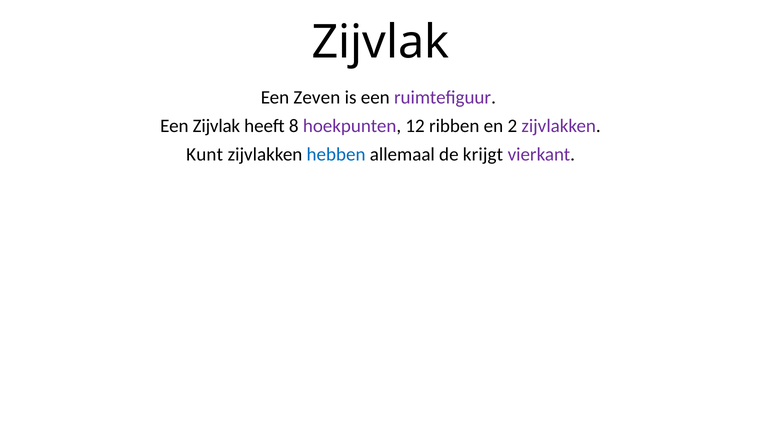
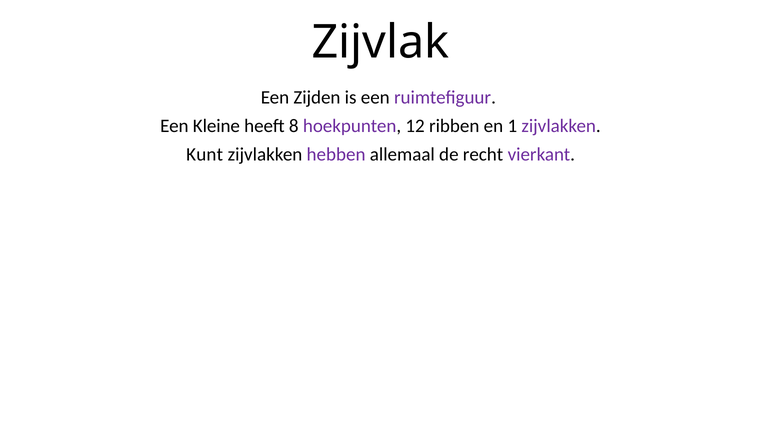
Zeven: Zeven -> Zijden
Een Zijvlak: Zijvlak -> Kleine
2: 2 -> 1
hebben colour: blue -> purple
krijgt: krijgt -> recht
